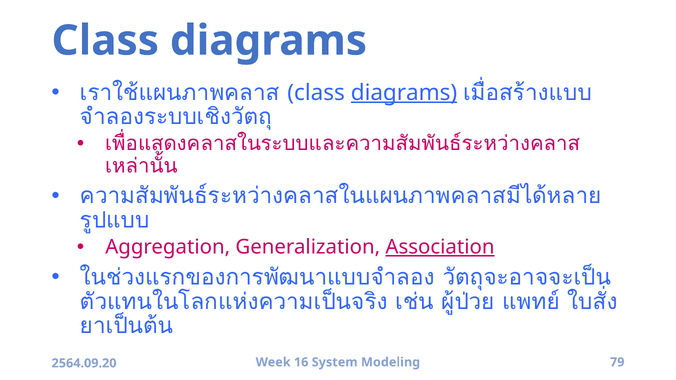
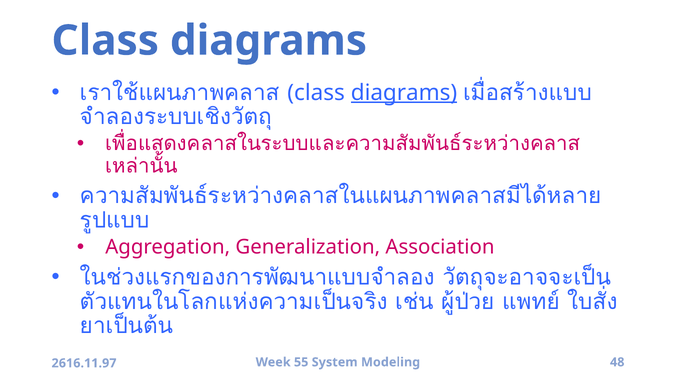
Association underline: present -> none
16: 16 -> 55
79: 79 -> 48
2564.09.20: 2564.09.20 -> 2616.11.97
